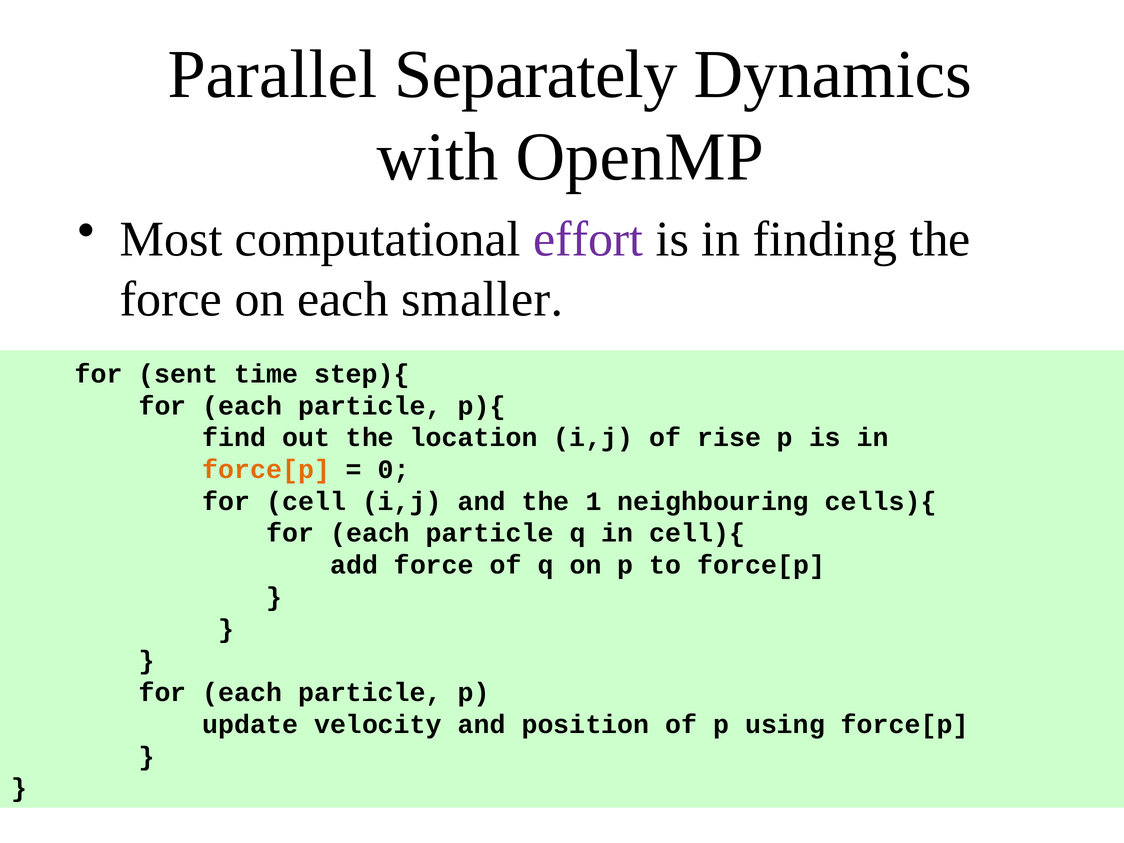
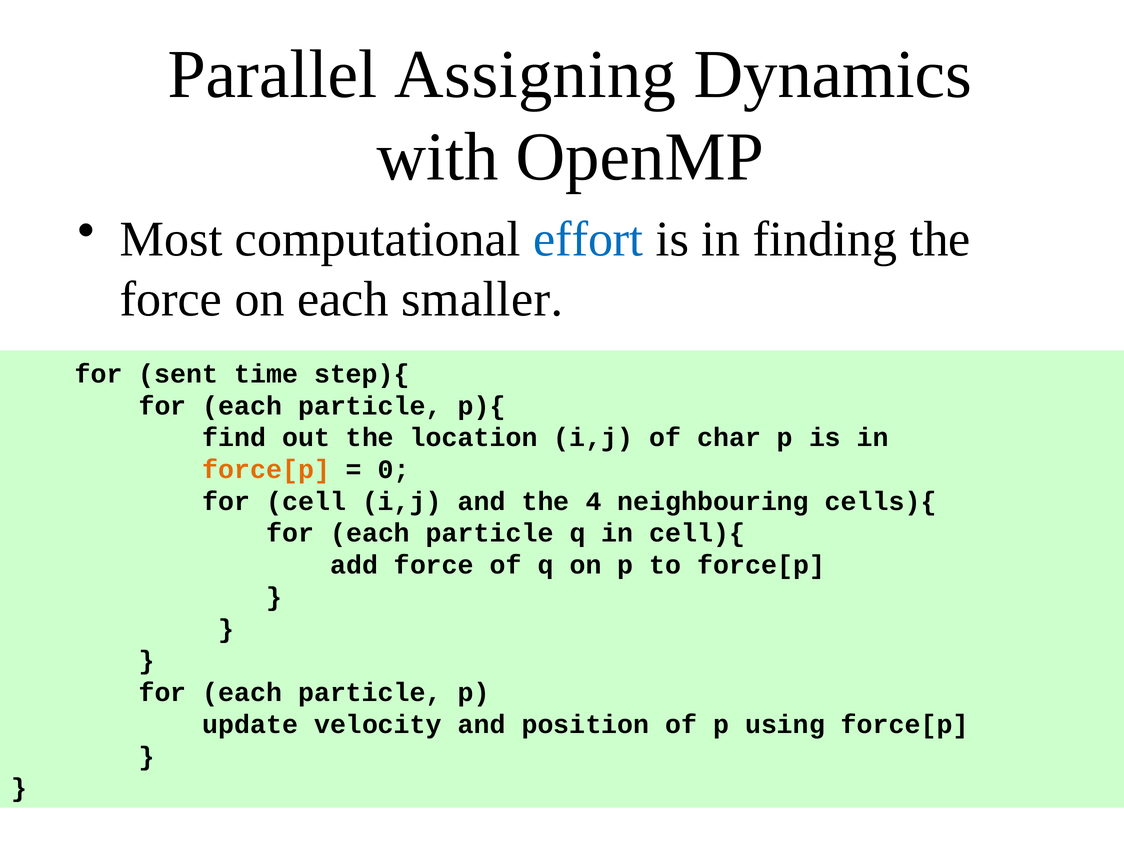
Separately: Separately -> Assigning
effort colour: purple -> blue
rise: rise -> char
1: 1 -> 4
